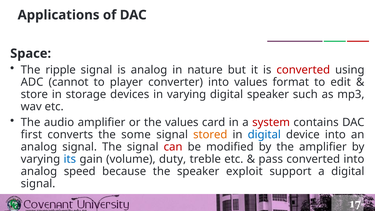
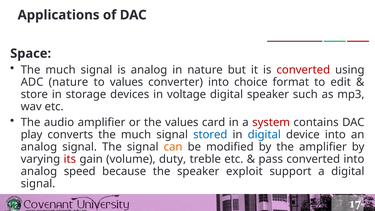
ripple at (61, 70): ripple -> much
ADC cannot: cannot -> nature
to player: player -> values
into values: values -> choice
in varying: varying -> voltage
first: first -> play
converts the some: some -> much
stored colour: orange -> blue
can colour: red -> orange
its colour: blue -> red
